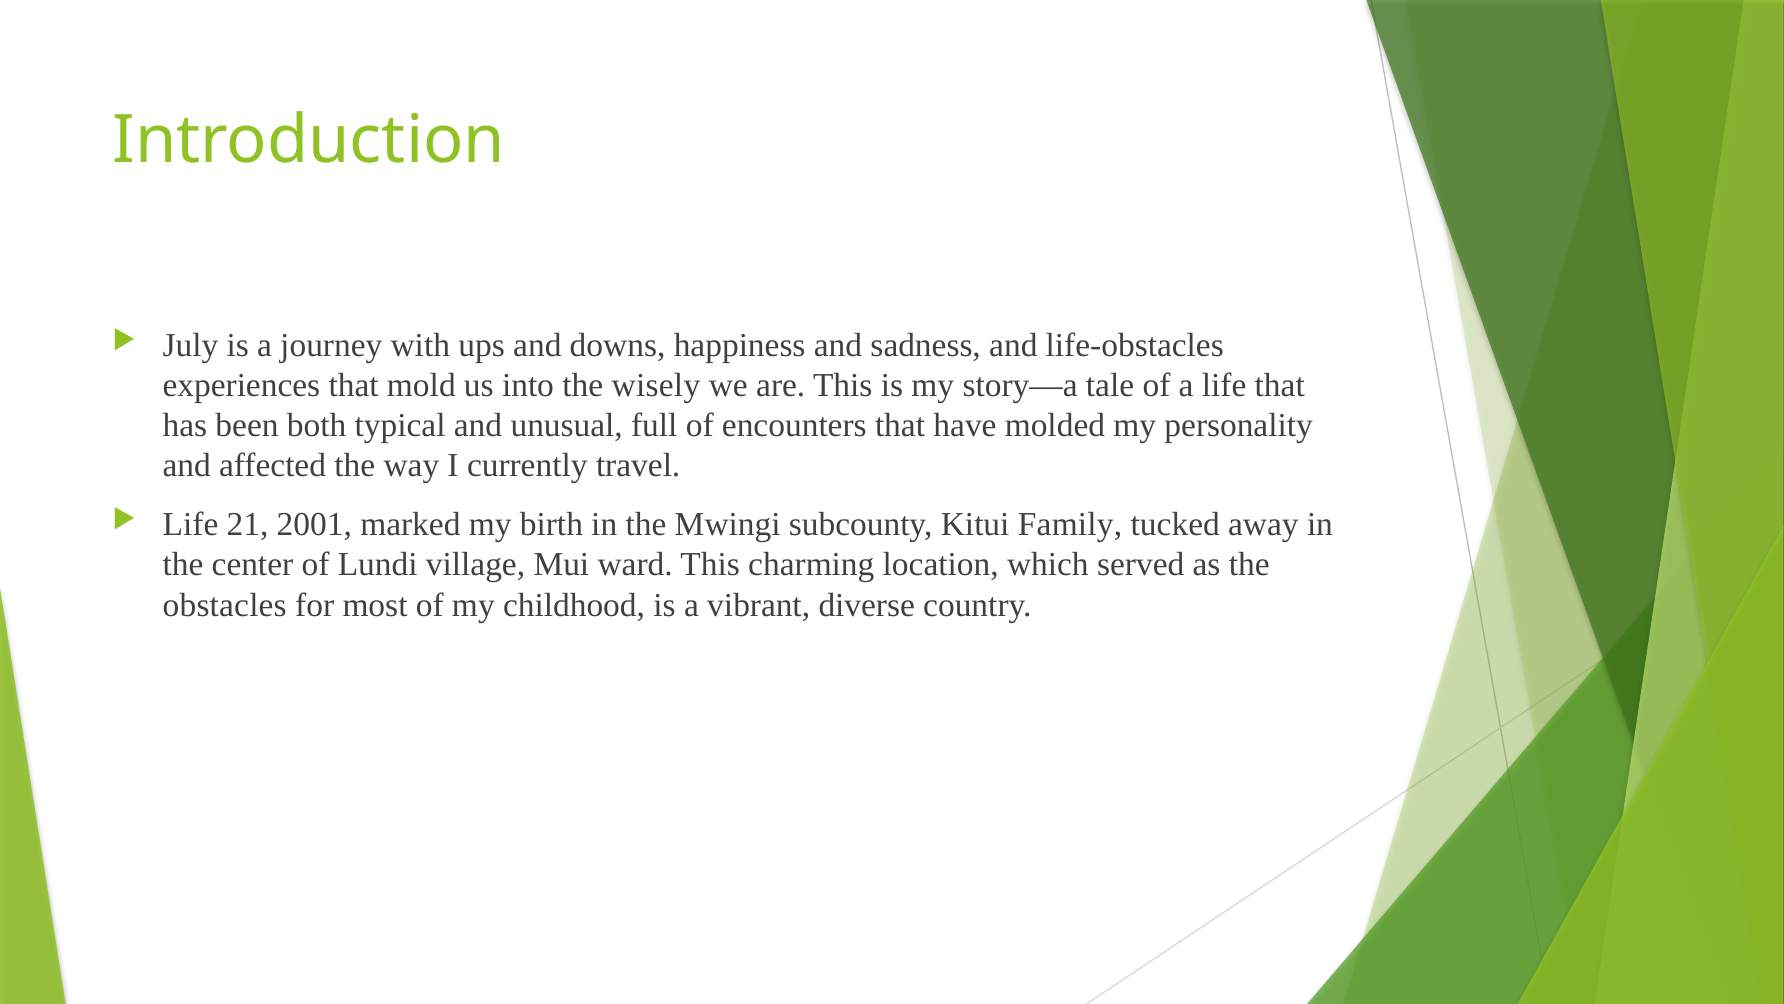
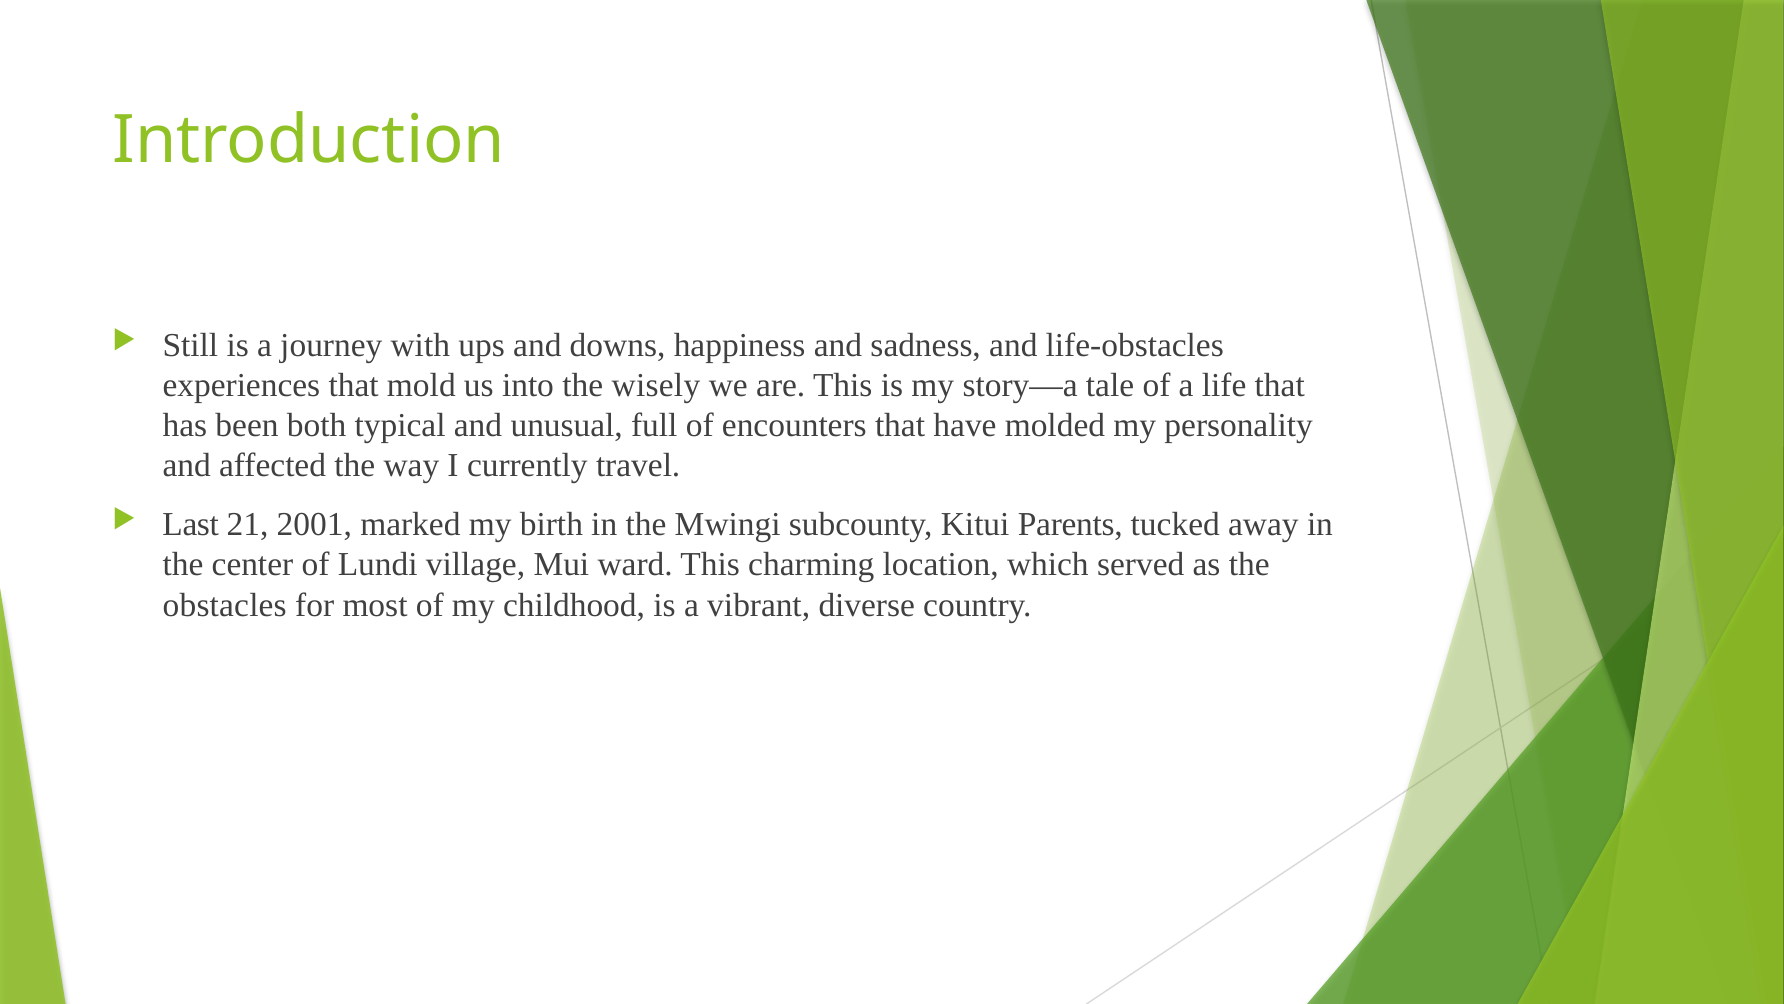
July: July -> Still
Life at (191, 524): Life -> Last
Family: Family -> Parents
